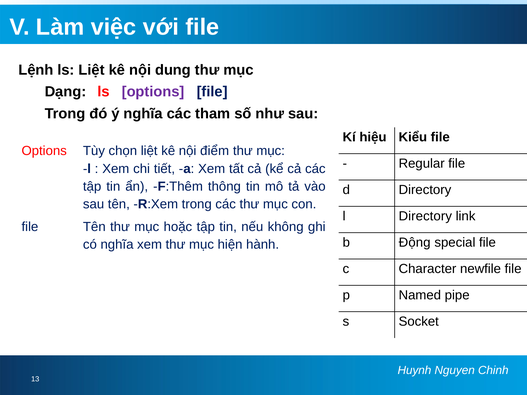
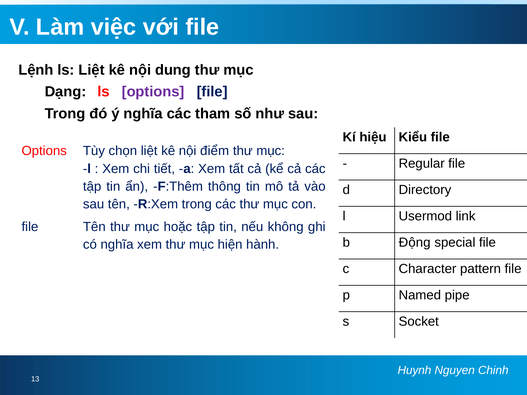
l Directory: Directory -> Usermod
newfile: newfile -> pattern
